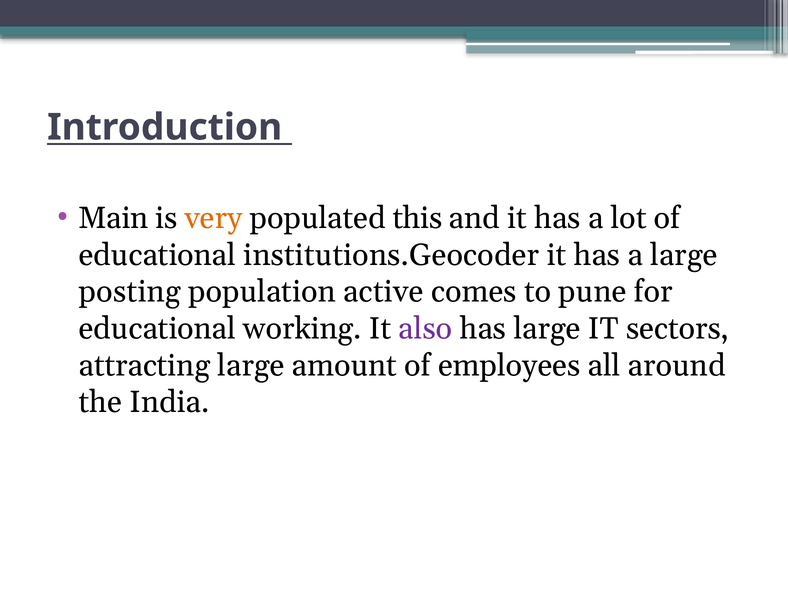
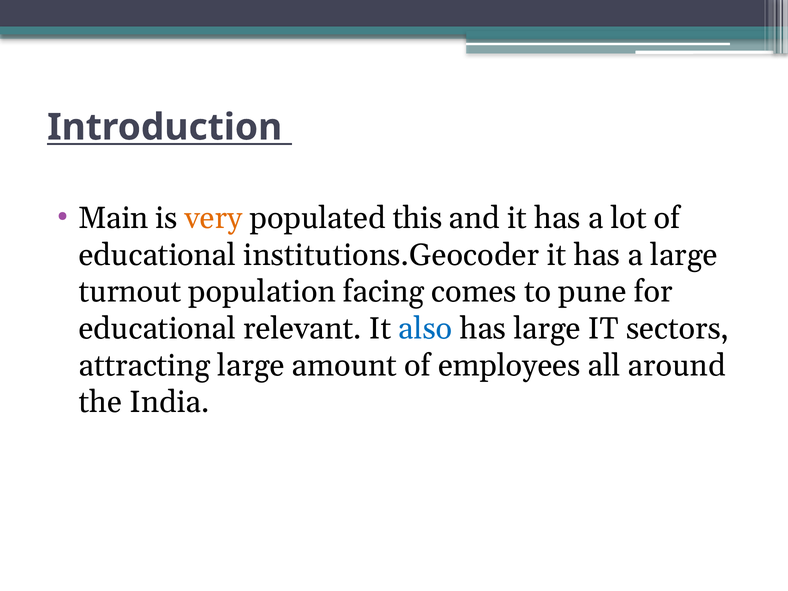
posting: posting -> turnout
active: active -> facing
working: working -> relevant
also colour: purple -> blue
